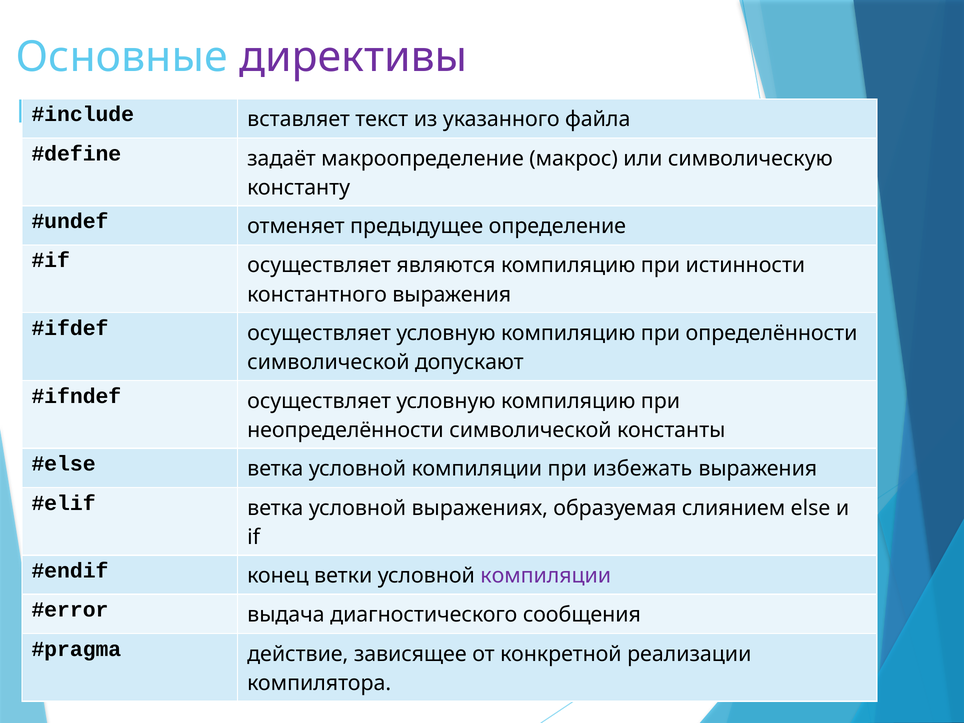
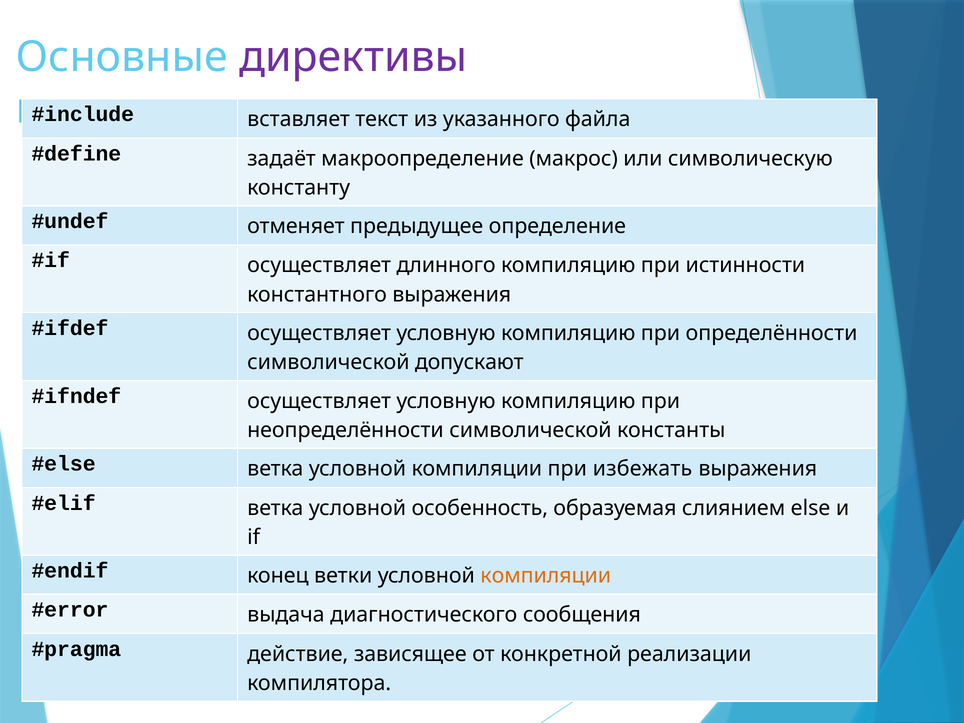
являются: являются -> длинного
выражениях: выражениях -> особенность
компиляции at (546, 576) colour: purple -> orange
